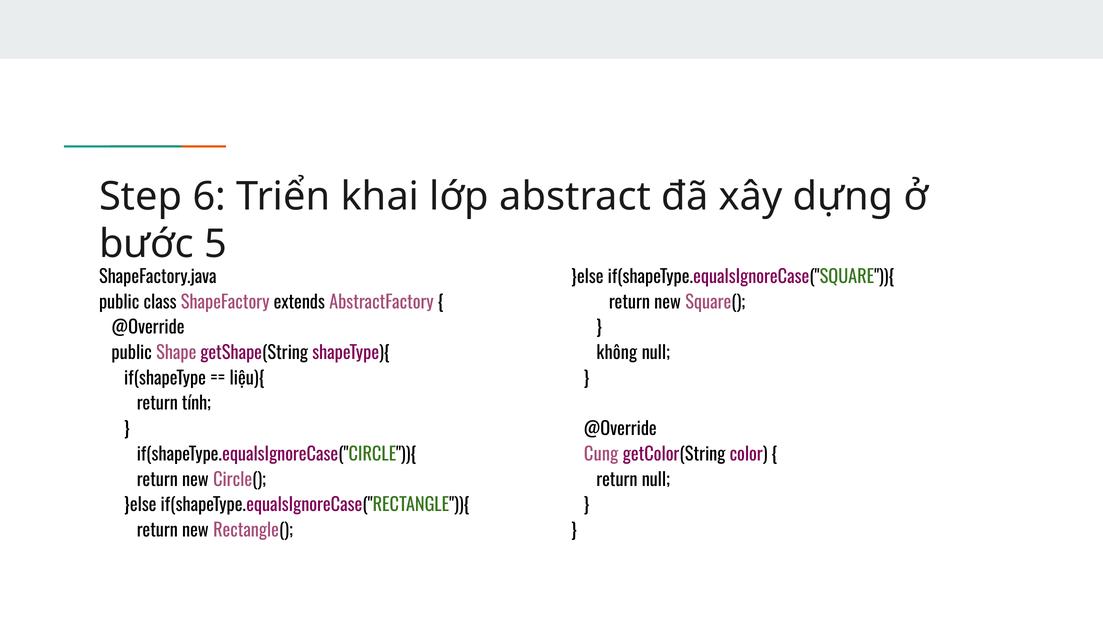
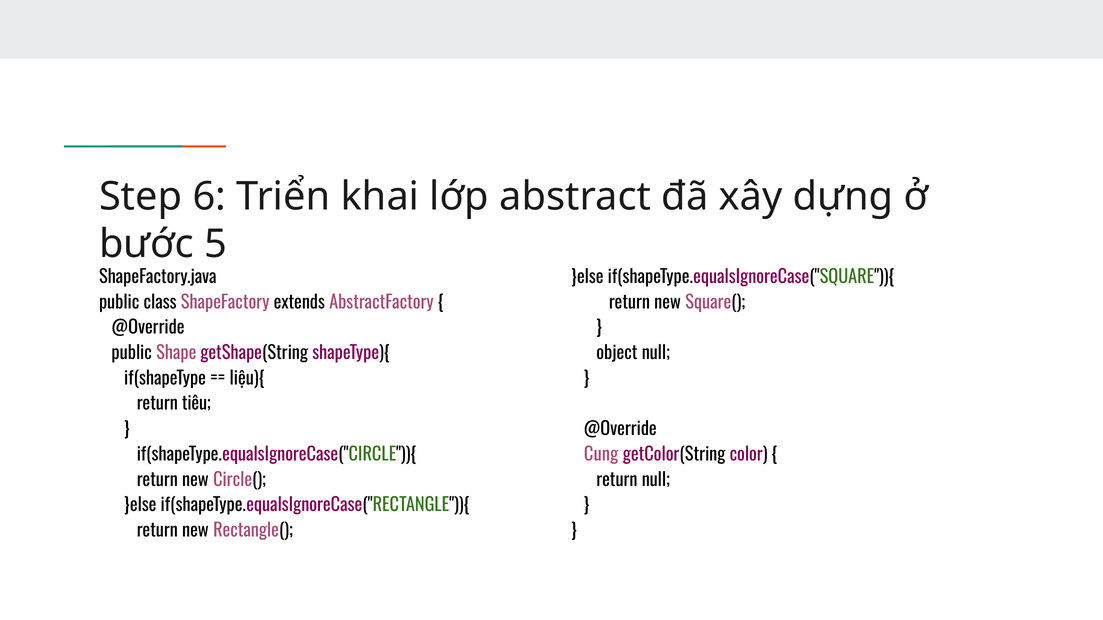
không: không -> object
tính: tính -> tiêu
